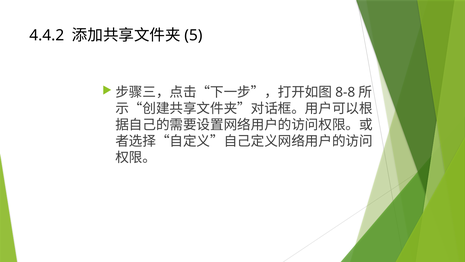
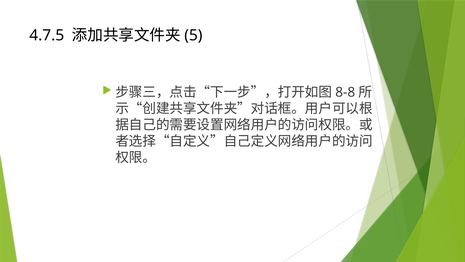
4.4.2: 4.4.2 -> 4.7.5
